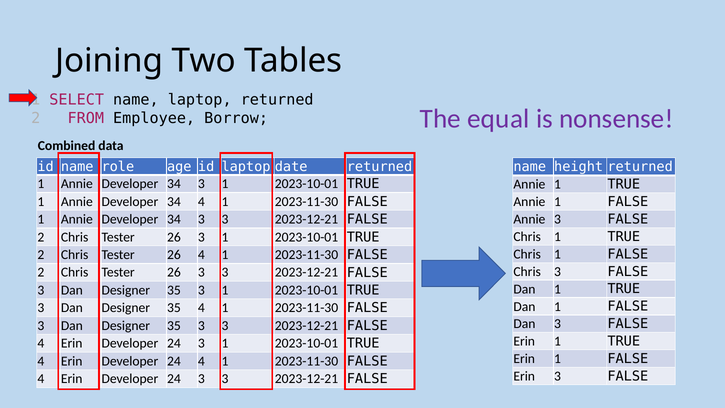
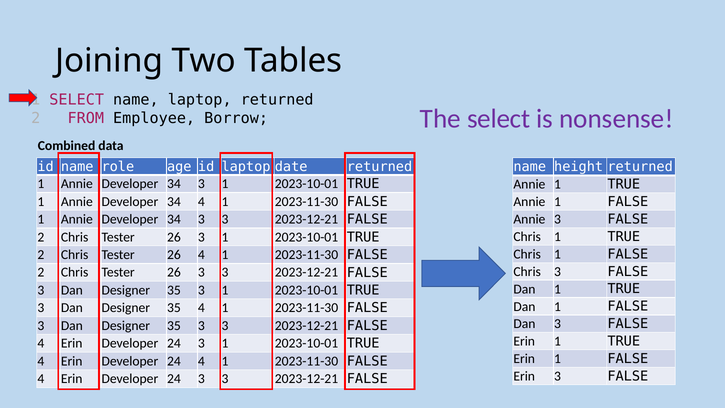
The equal: equal -> select
